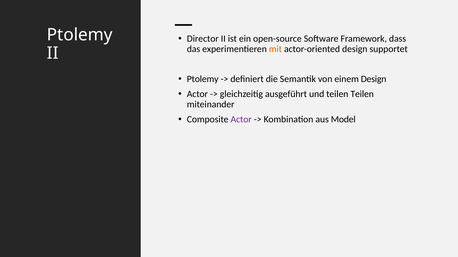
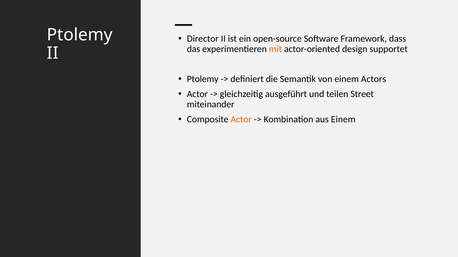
einem Design: Design -> Actors
teilen Teilen: Teilen -> Street
Actor at (241, 120) colour: purple -> orange
aus Model: Model -> Einem
